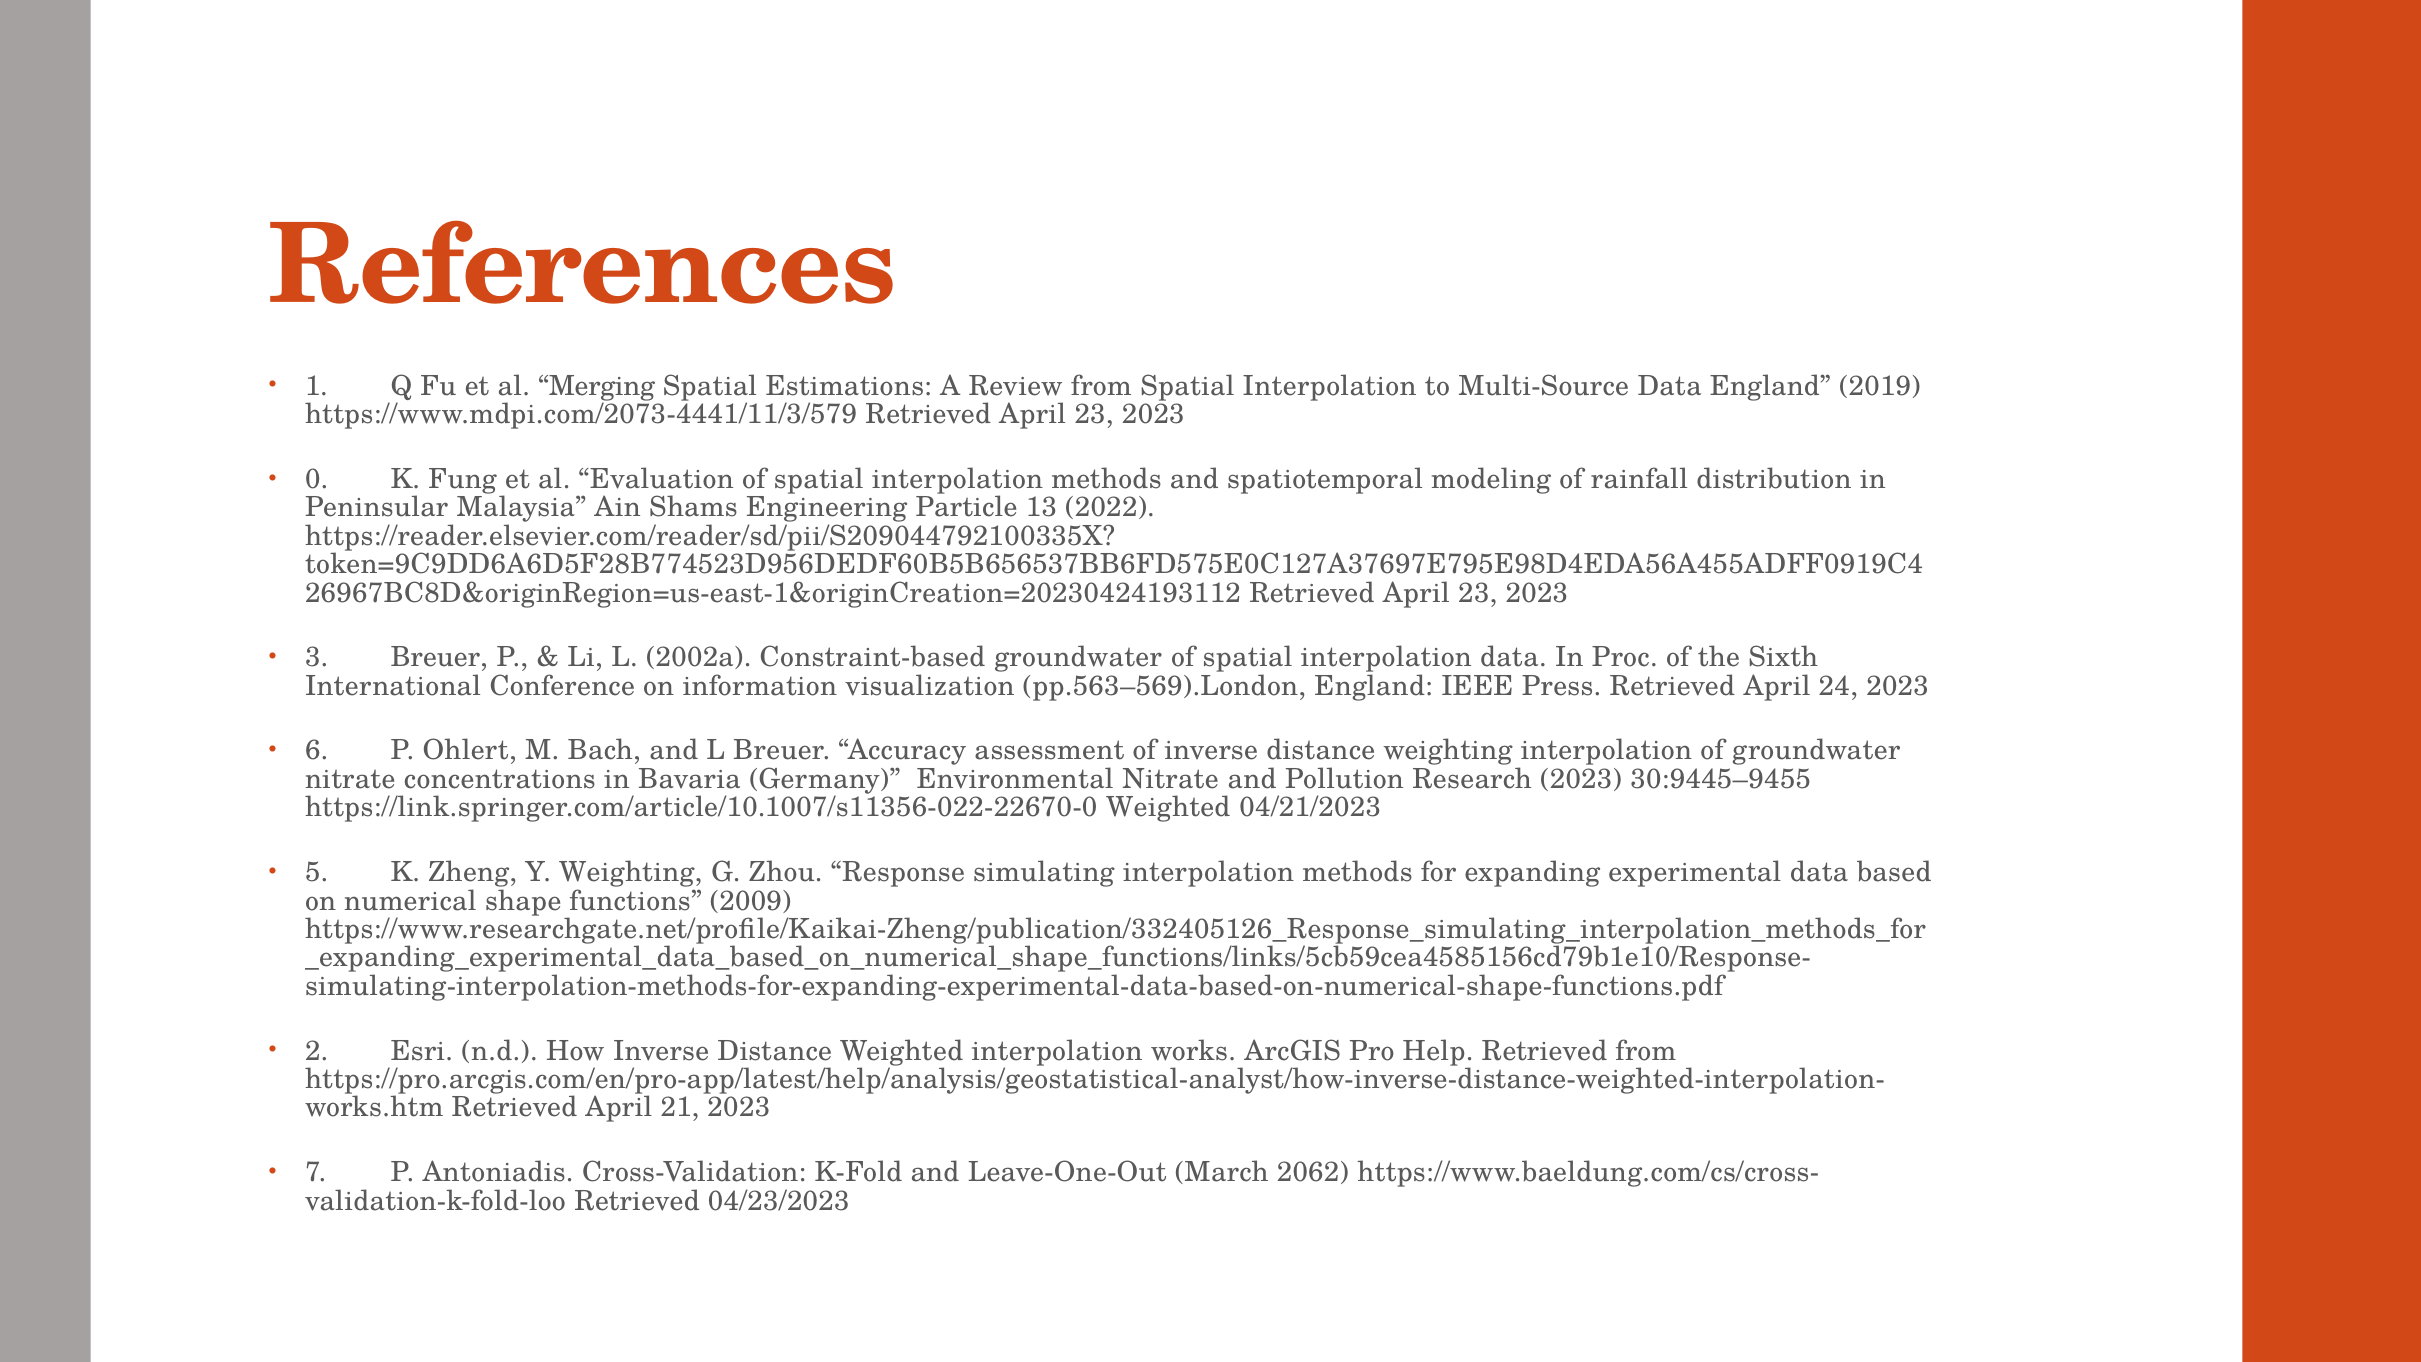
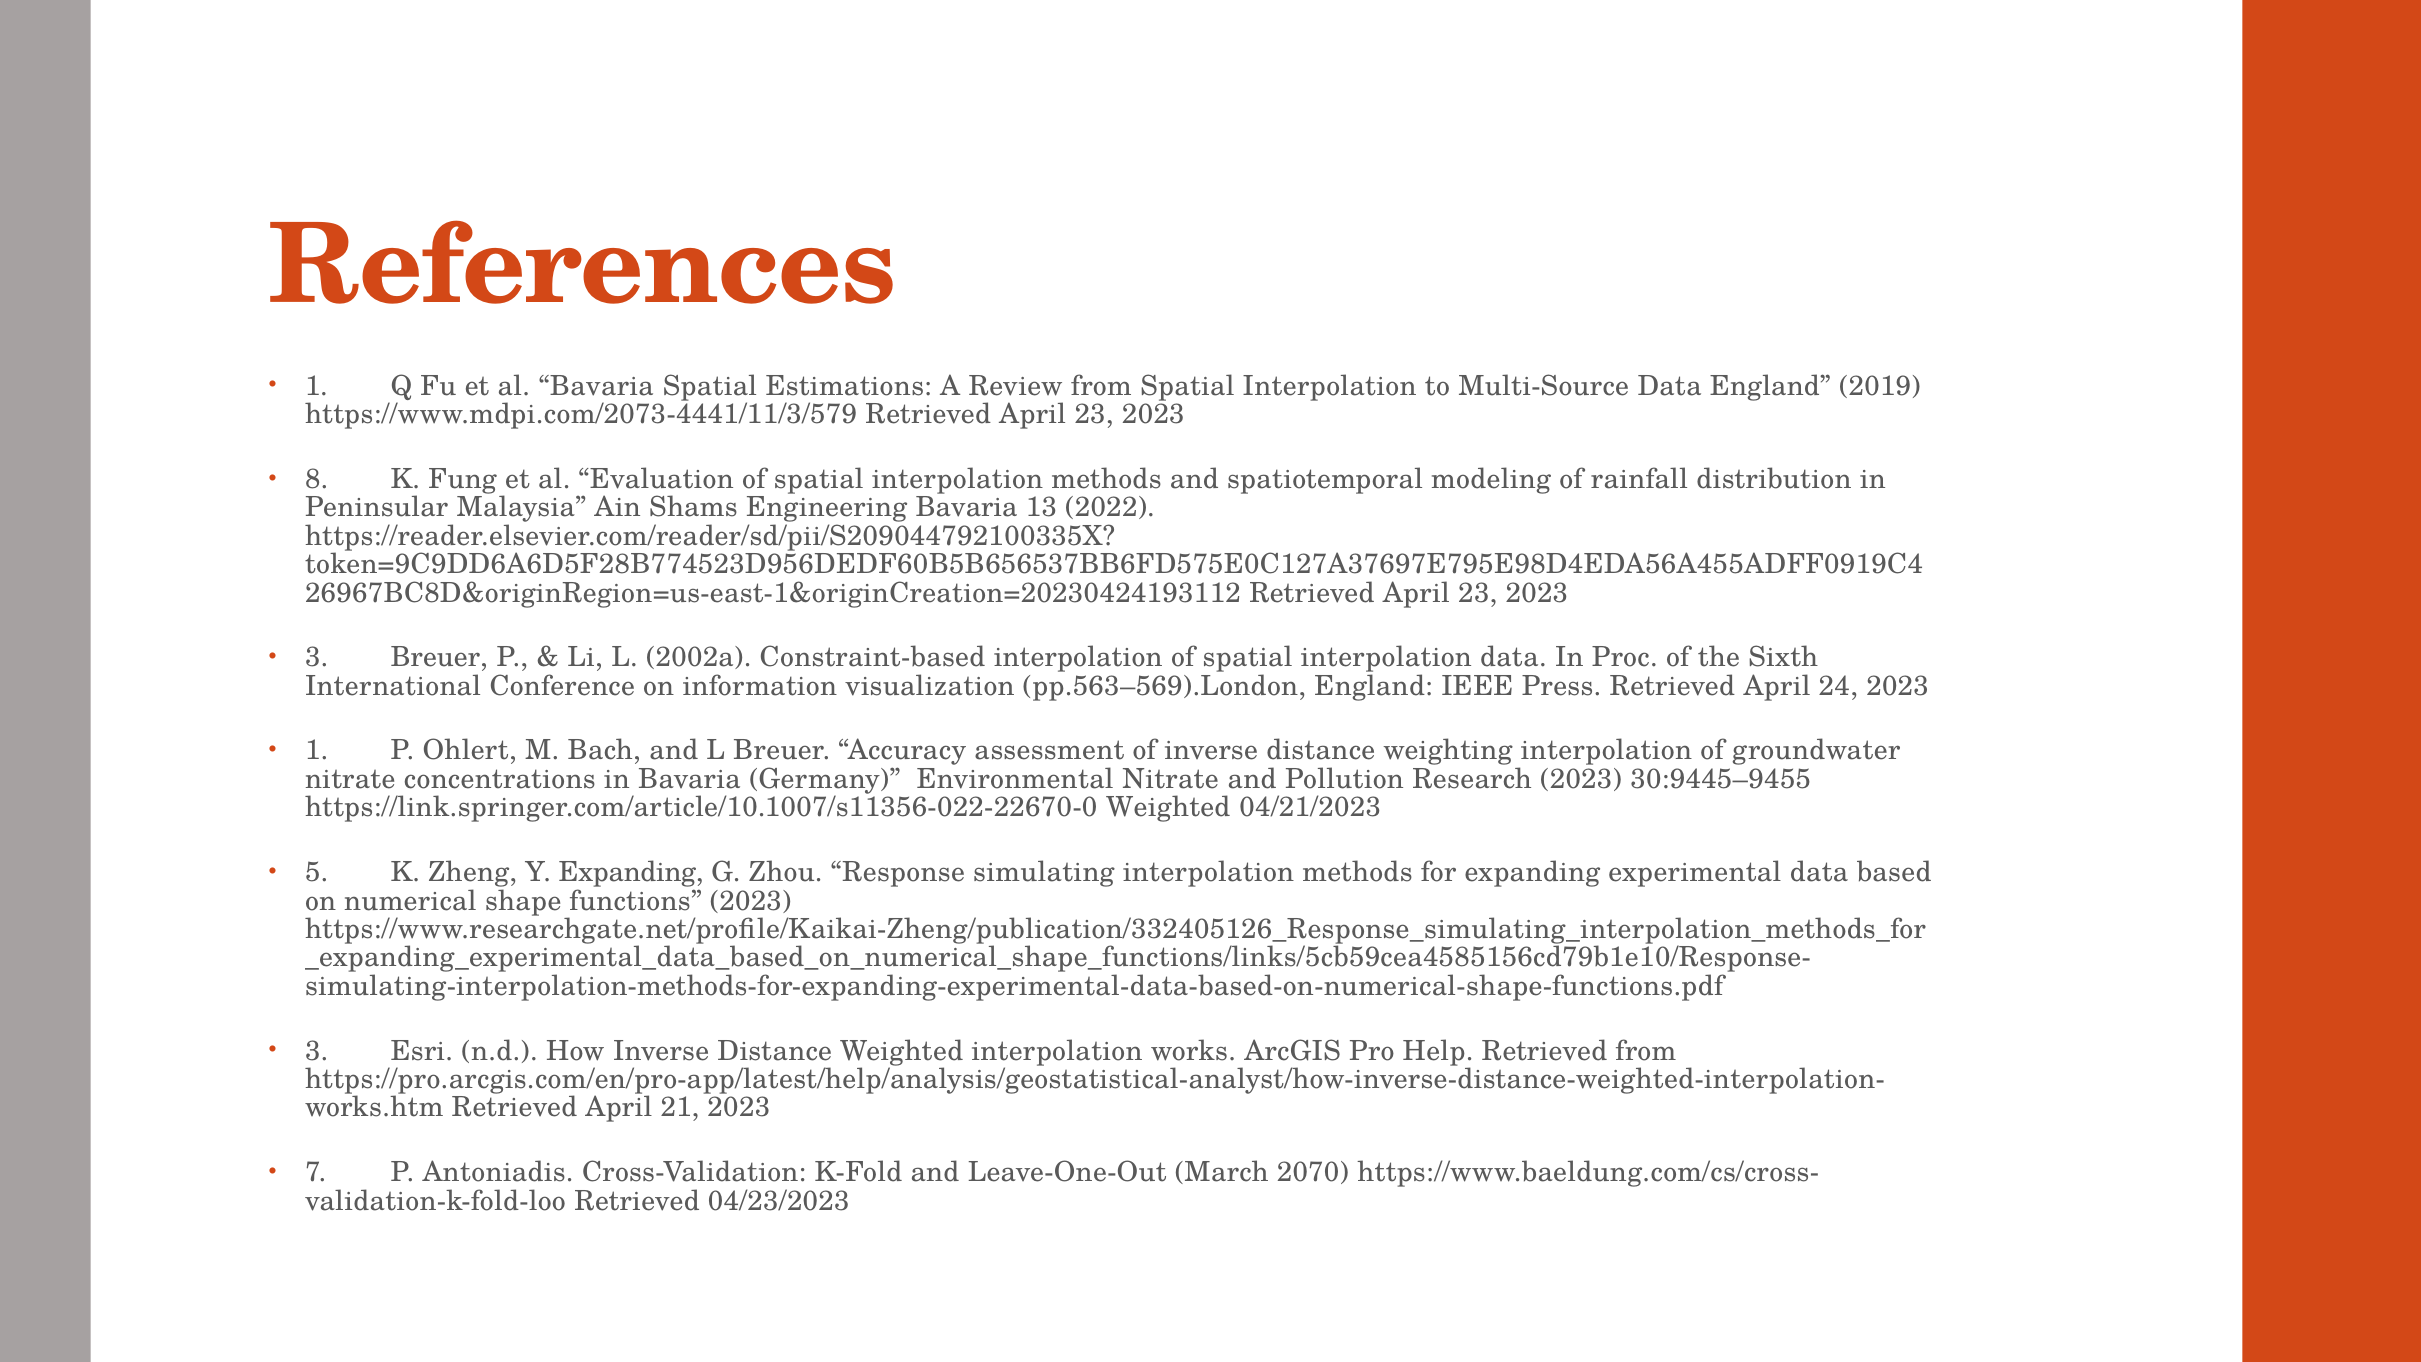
al Merging: Merging -> Bavaria
0: 0 -> 8
Engineering Particle: Particle -> Bavaria
Constraint-based groundwater: groundwater -> interpolation
6 at (317, 751): 6 -> 1
Y Weighting: Weighting -> Expanding
functions 2009: 2009 -> 2023
2 at (317, 1051): 2 -> 3
2062: 2062 -> 2070
